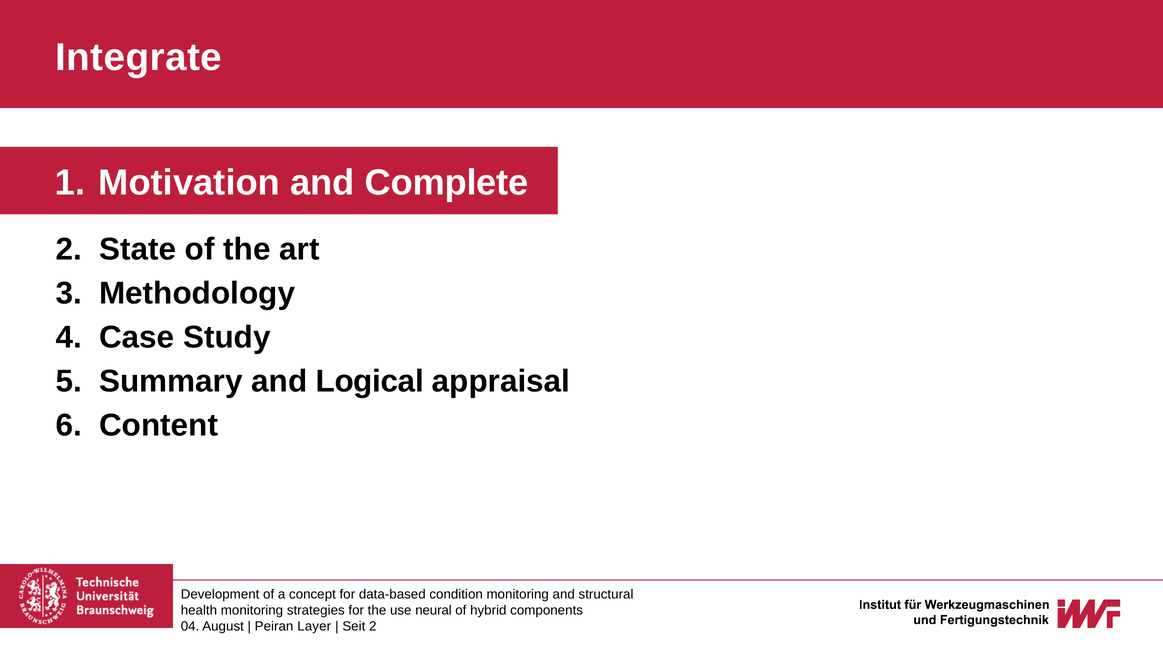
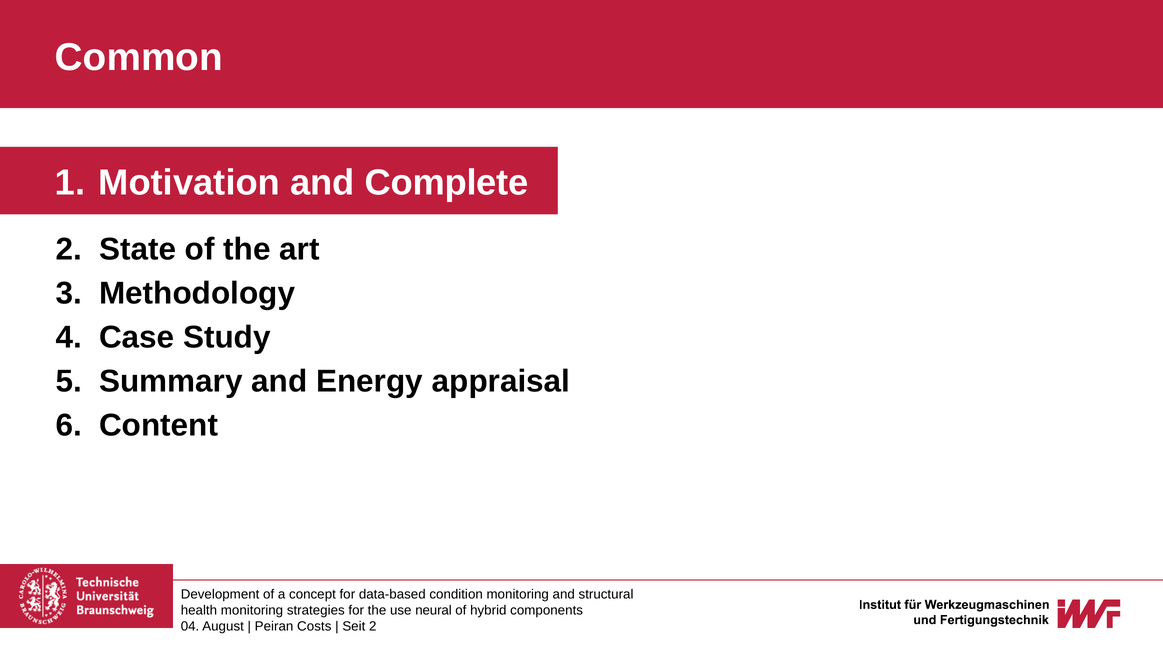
Integrate: Integrate -> Common
Logical: Logical -> Energy
Layer: Layer -> Costs
